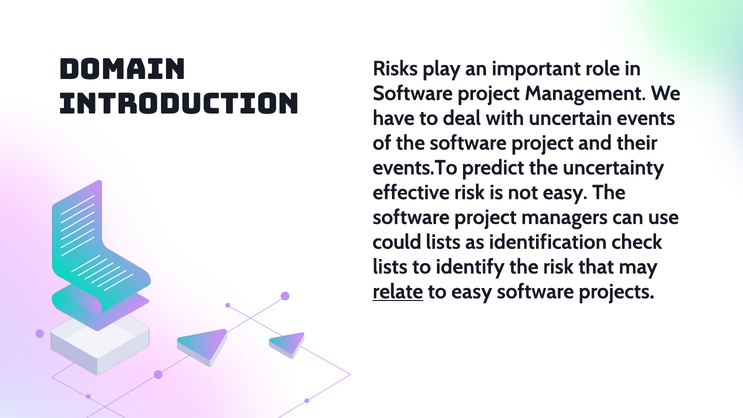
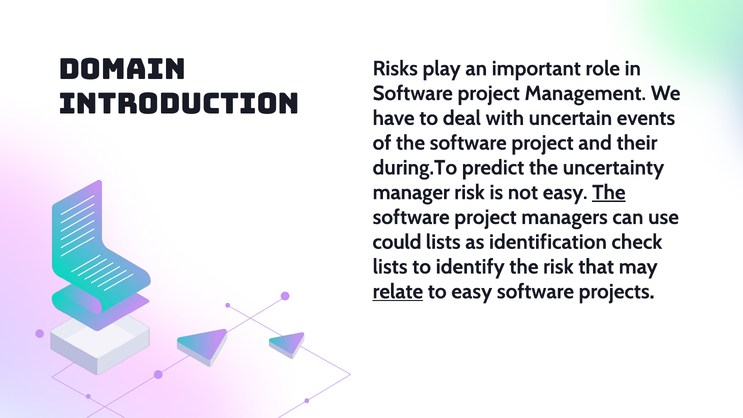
events.To: events.To -> during.To
effective: effective -> manager
The at (609, 192) underline: none -> present
